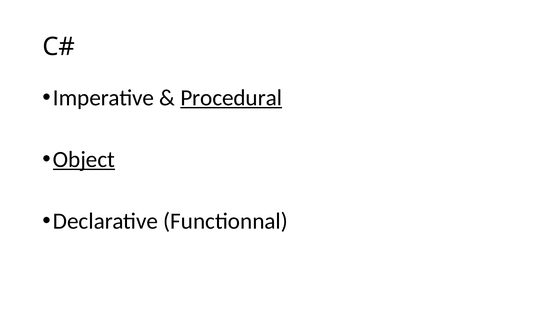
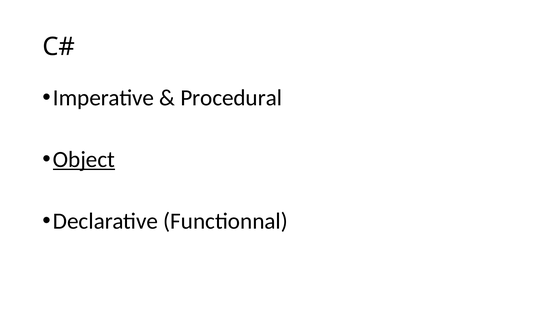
Procedural underline: present -> none
